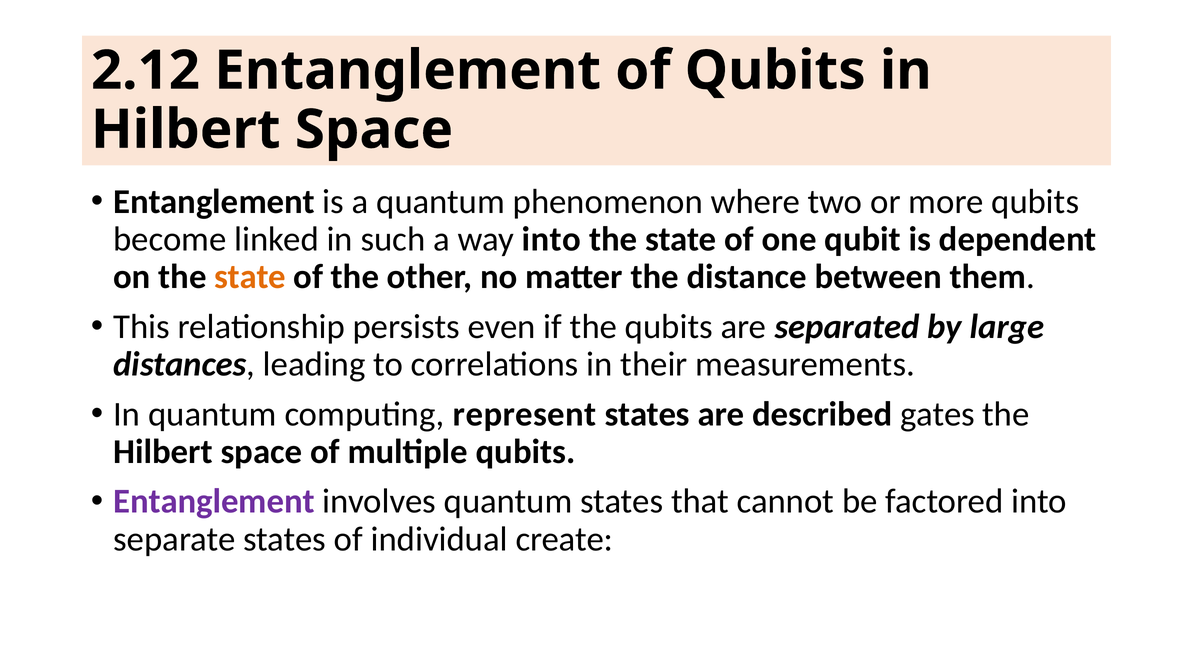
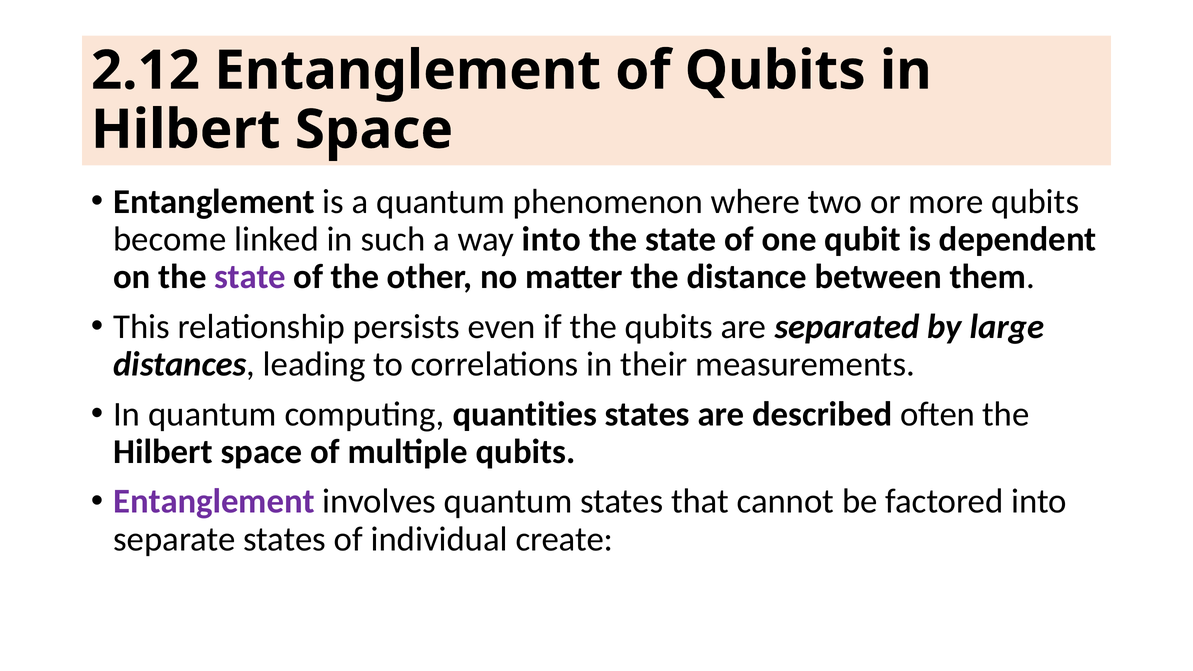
state at (250, 277) colour: orange -> purple
represent: represent -> quantities
gates: gates -> often
